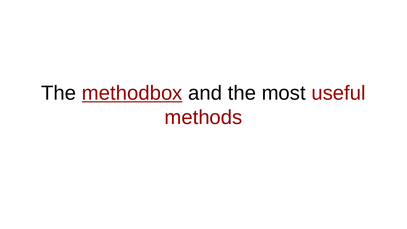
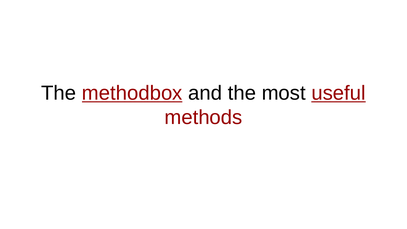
useful underline: none -> present
